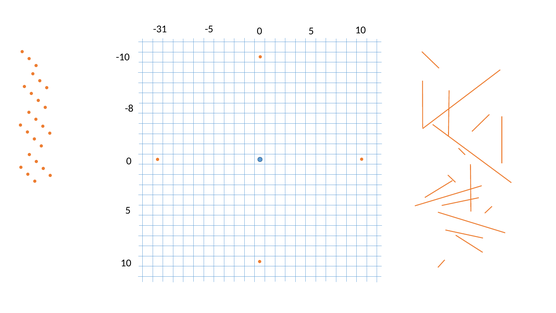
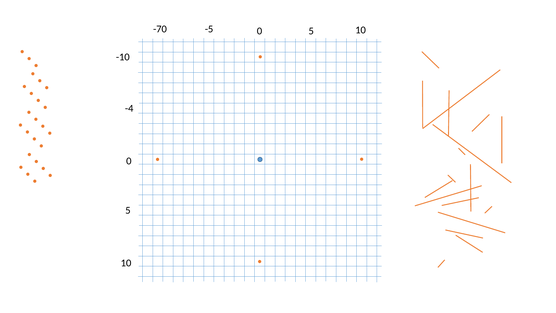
-31: -31 -> -70
-8: -8 -> -4
